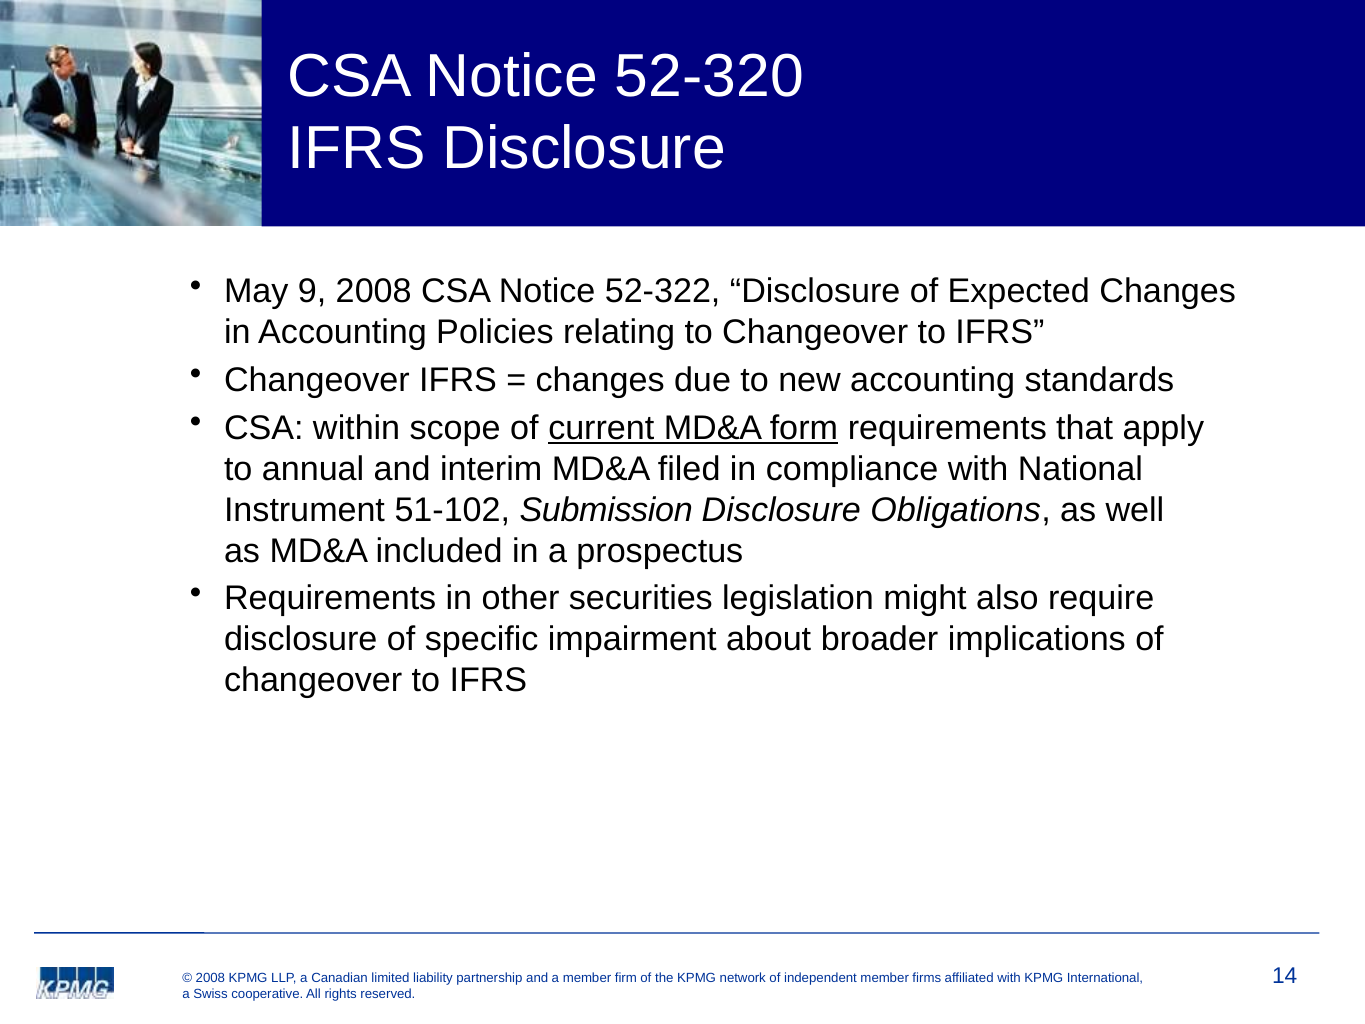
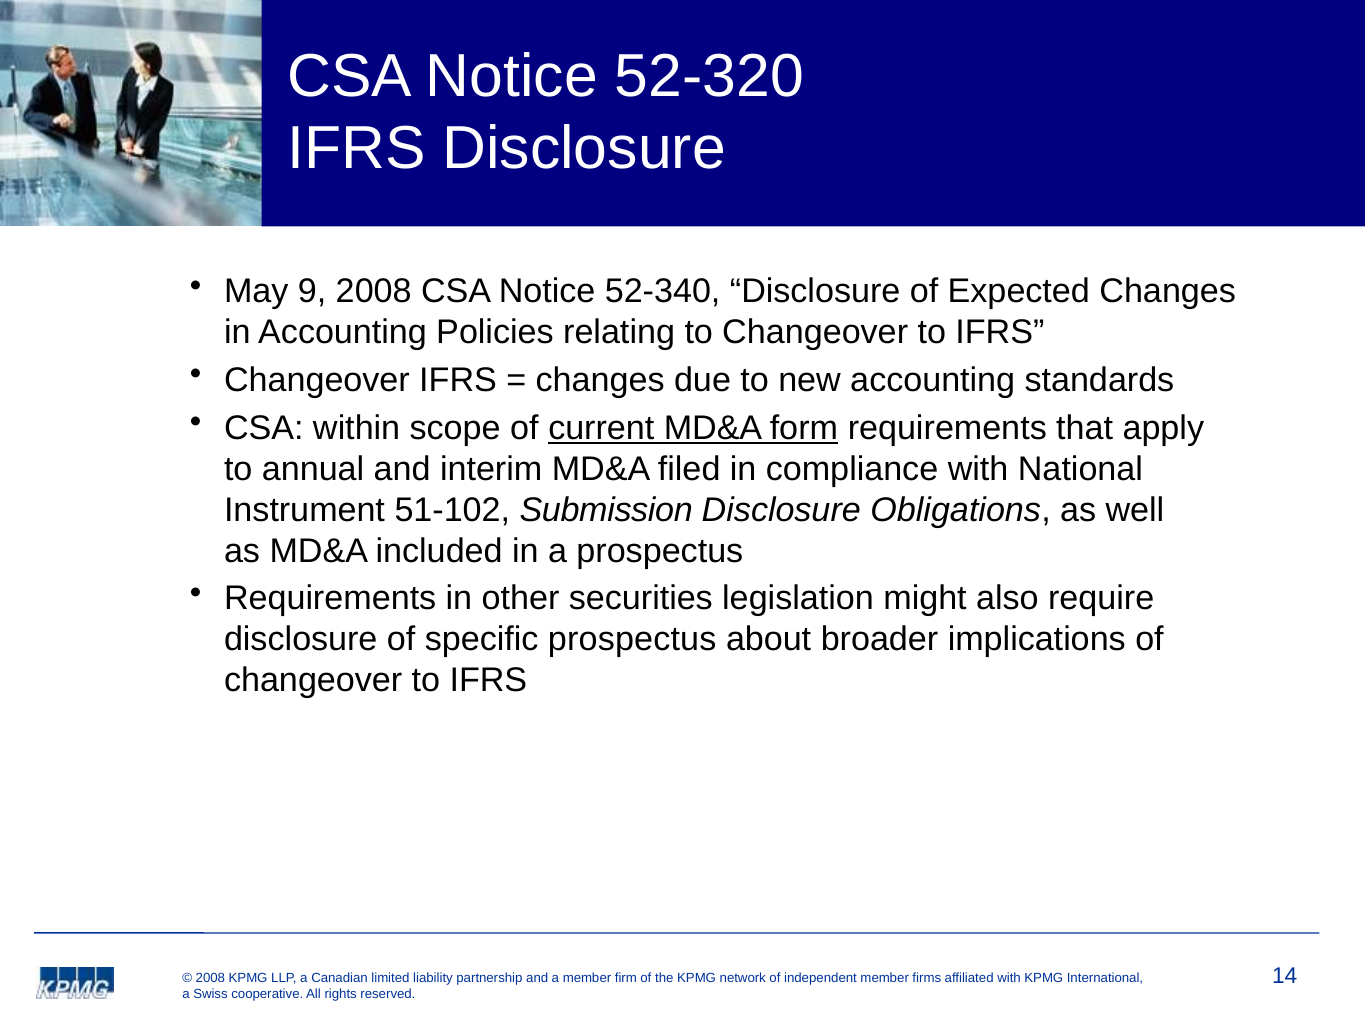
52-322: 52-322 -> 52-340
specific impairment: impairment -> prospectus
